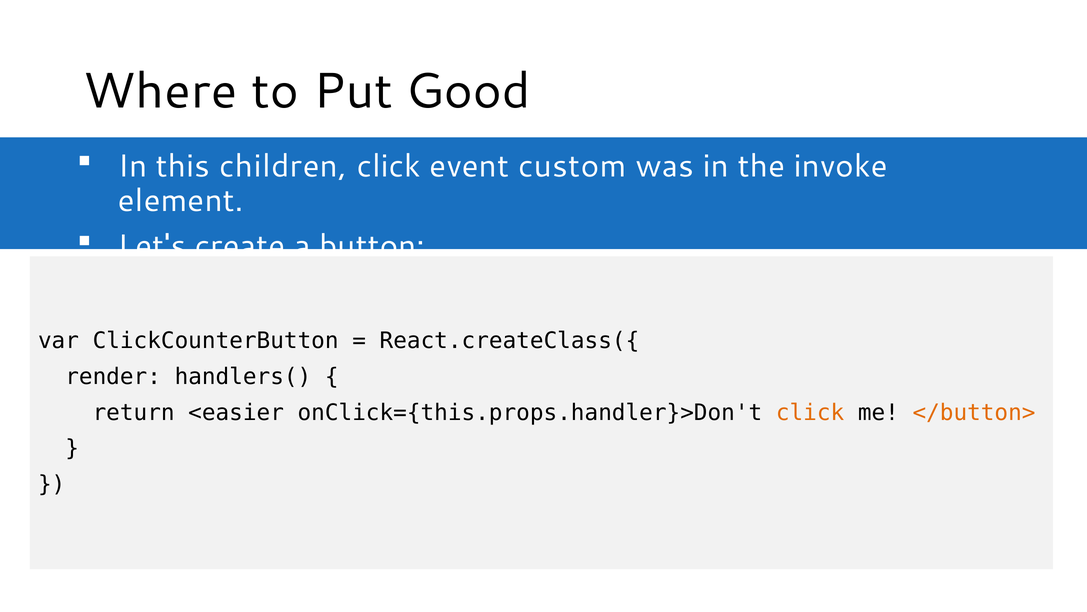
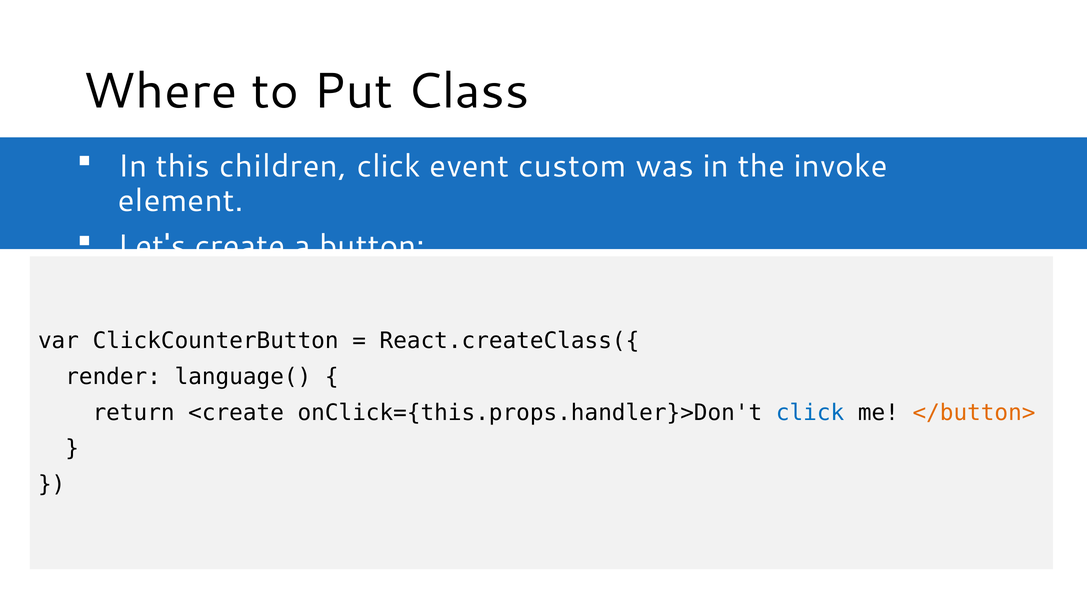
Good: Good -> Class
handlers(: handlers( -> language(
<easier: <easier -> <create
click at (810, 412) colour: orange -> blue
